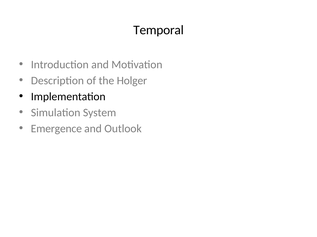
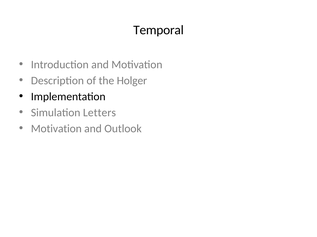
System: System -> Letters
Emergence at (56, 129): Emergence -> Motivation
